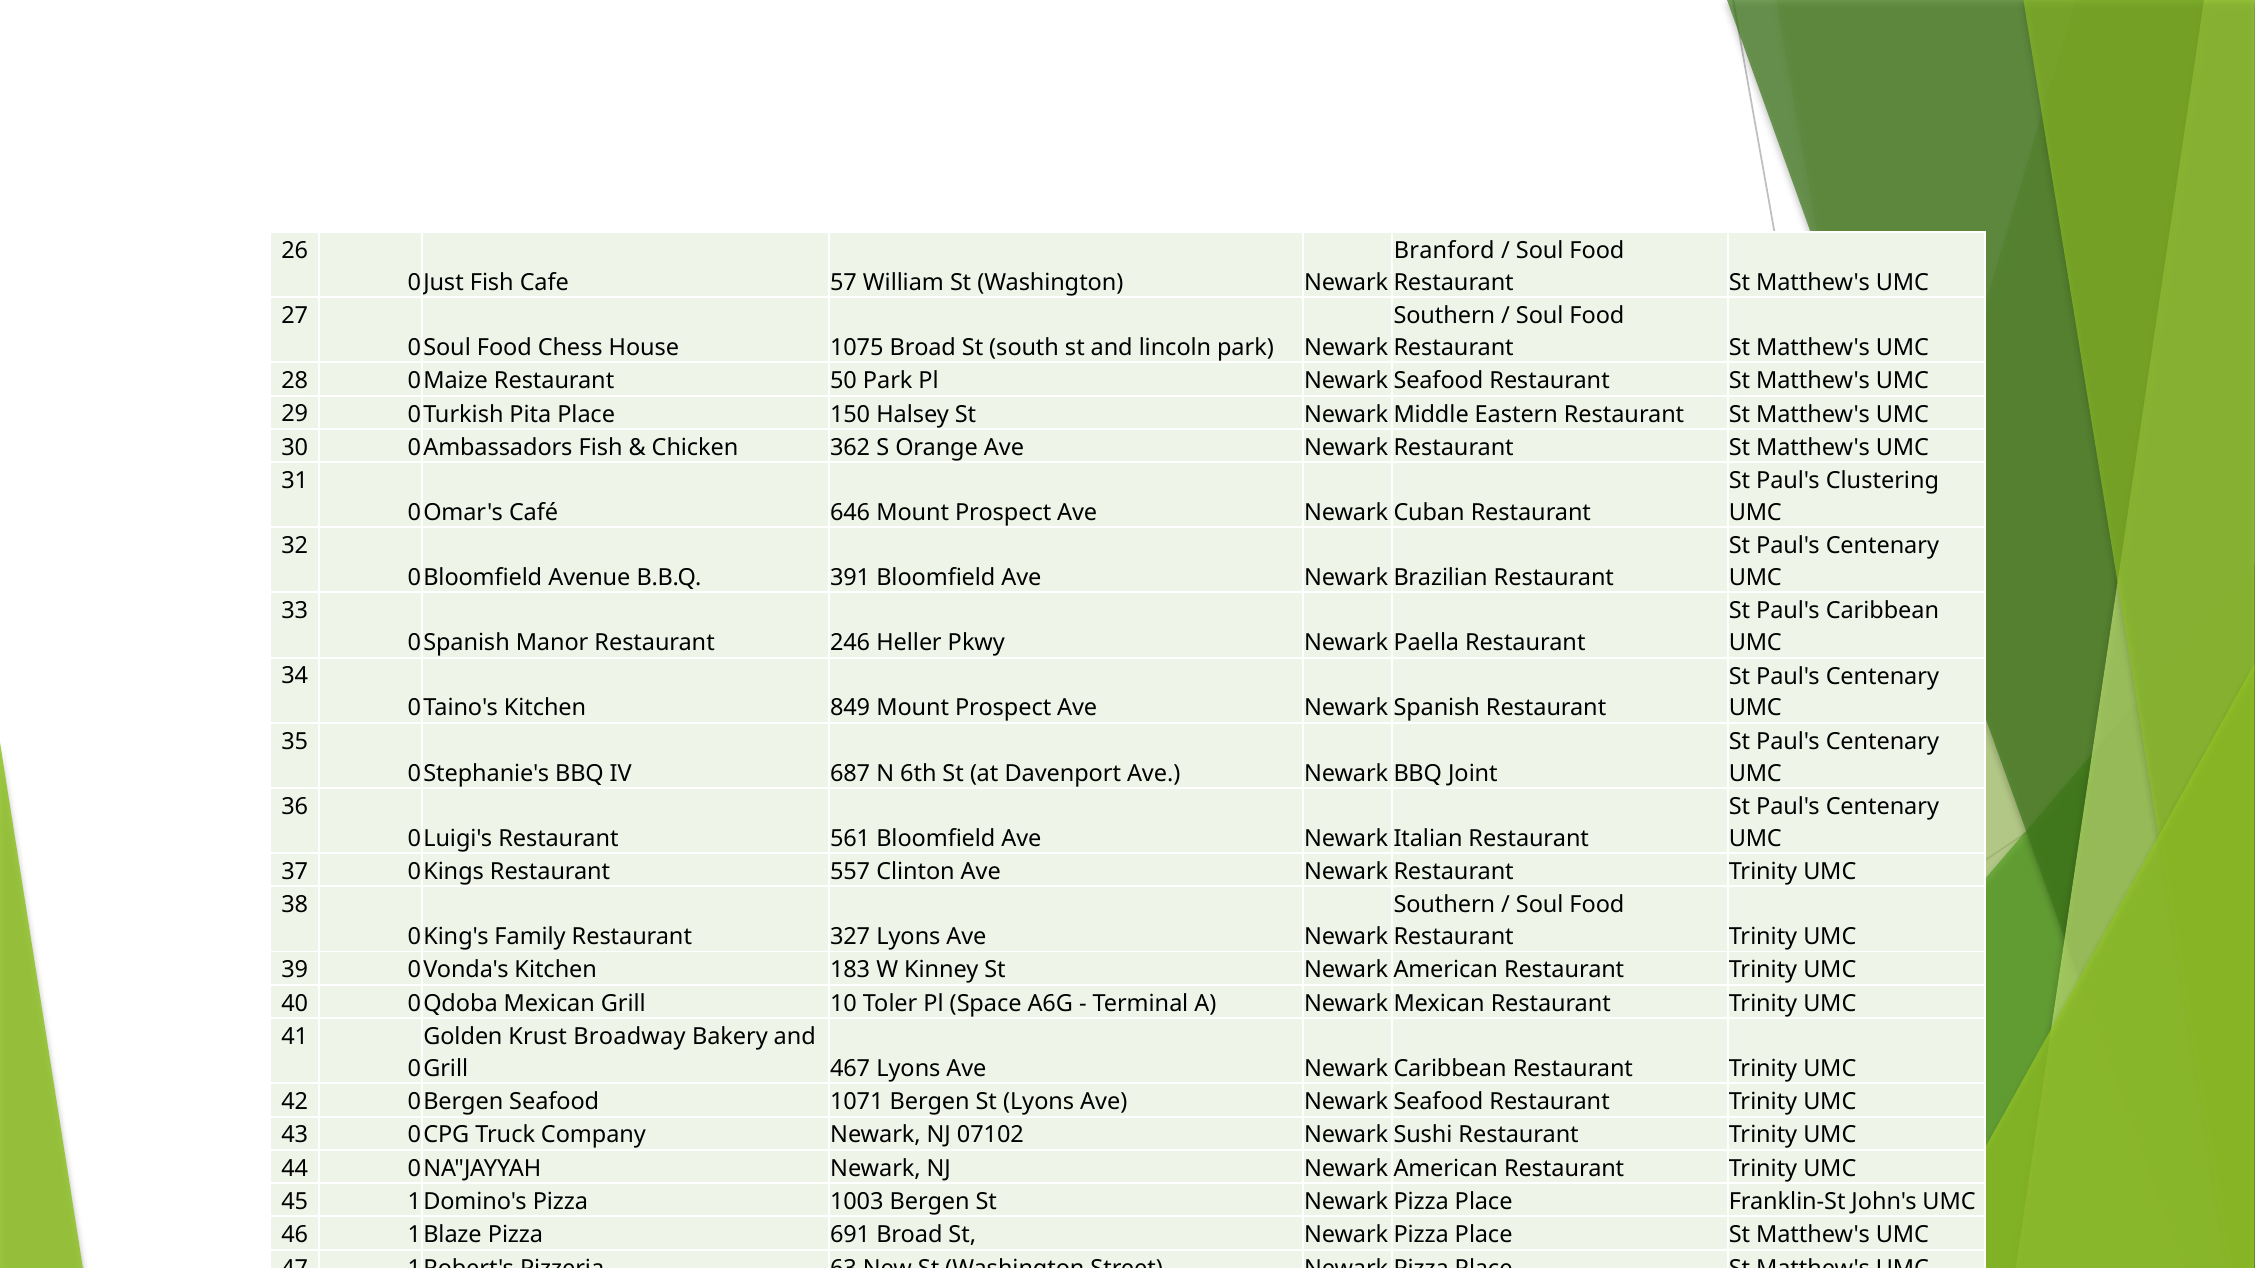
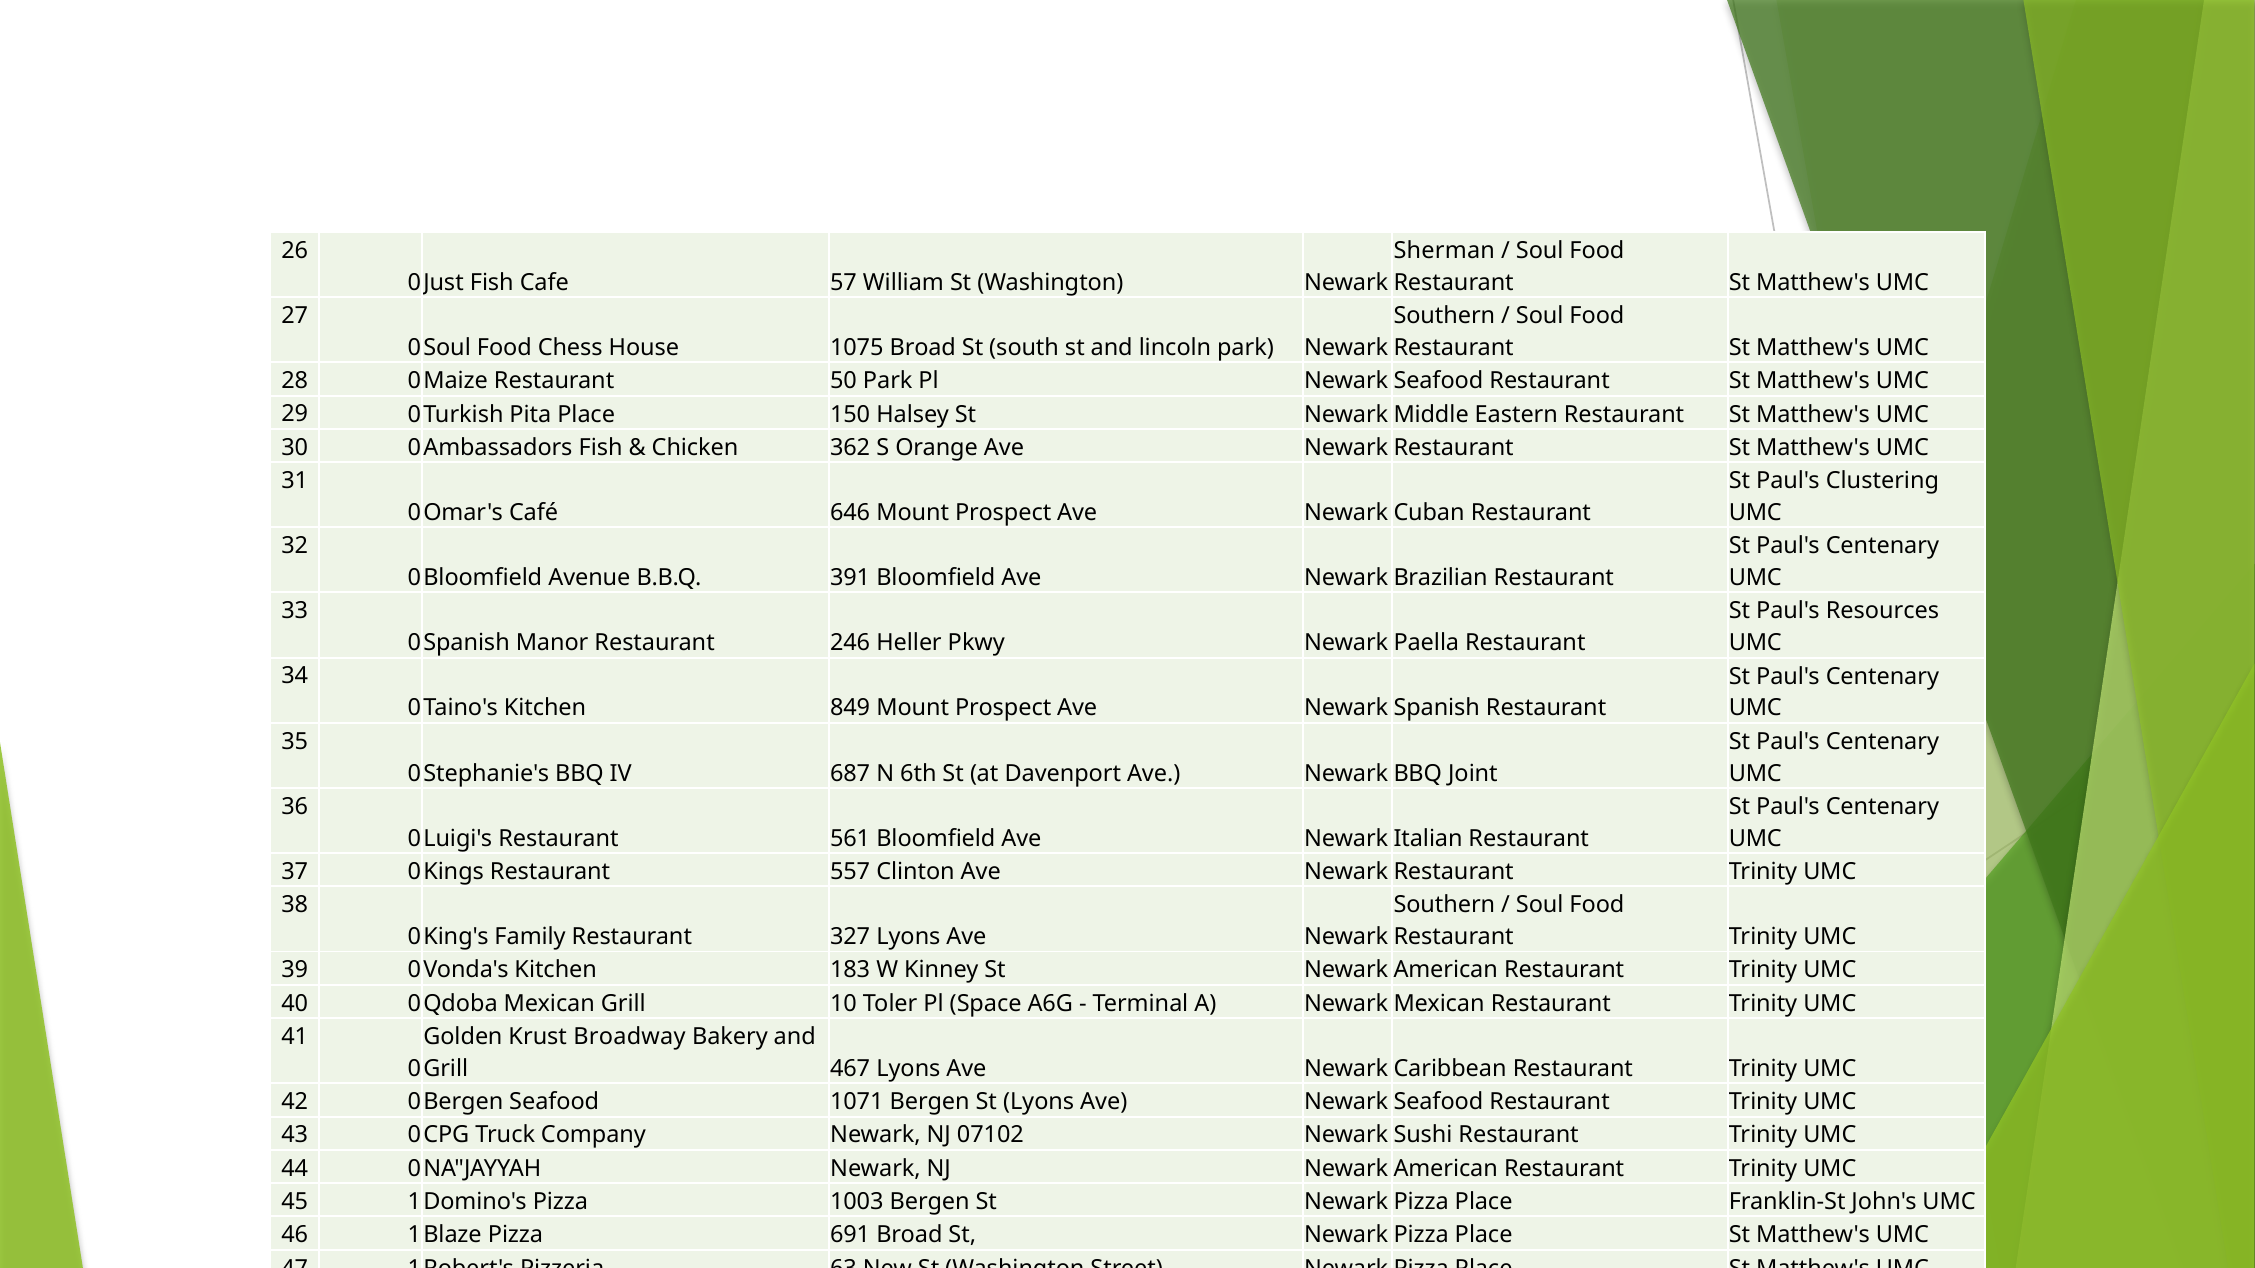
Branford: Branford -> Sherman
Caribbean: Caribbean -> Resources
